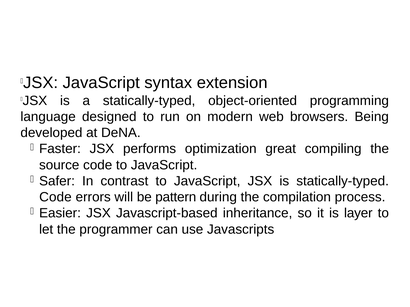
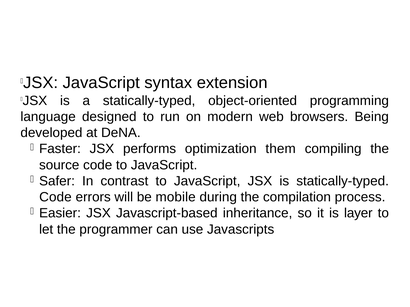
great: great -> them
pattern: pattern -> mobile
